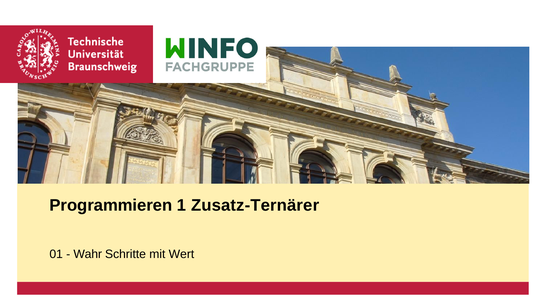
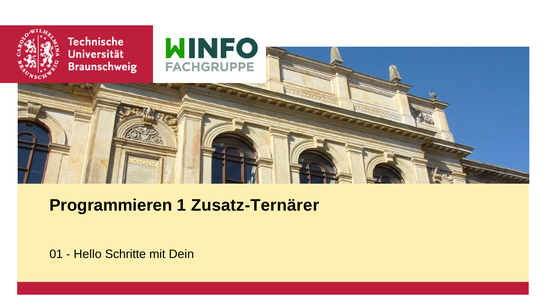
Wahr: Wahr -> Hello
Wert: Wert -> Dein
